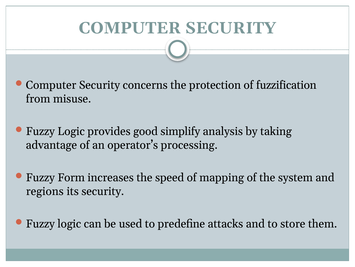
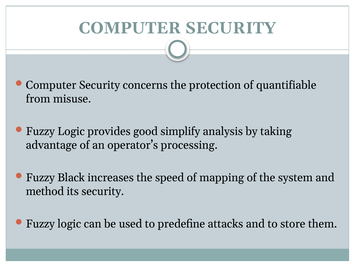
fuzzification: fuzzification -> quantifiable
Form: Form -> Black
regions: regions -> method
